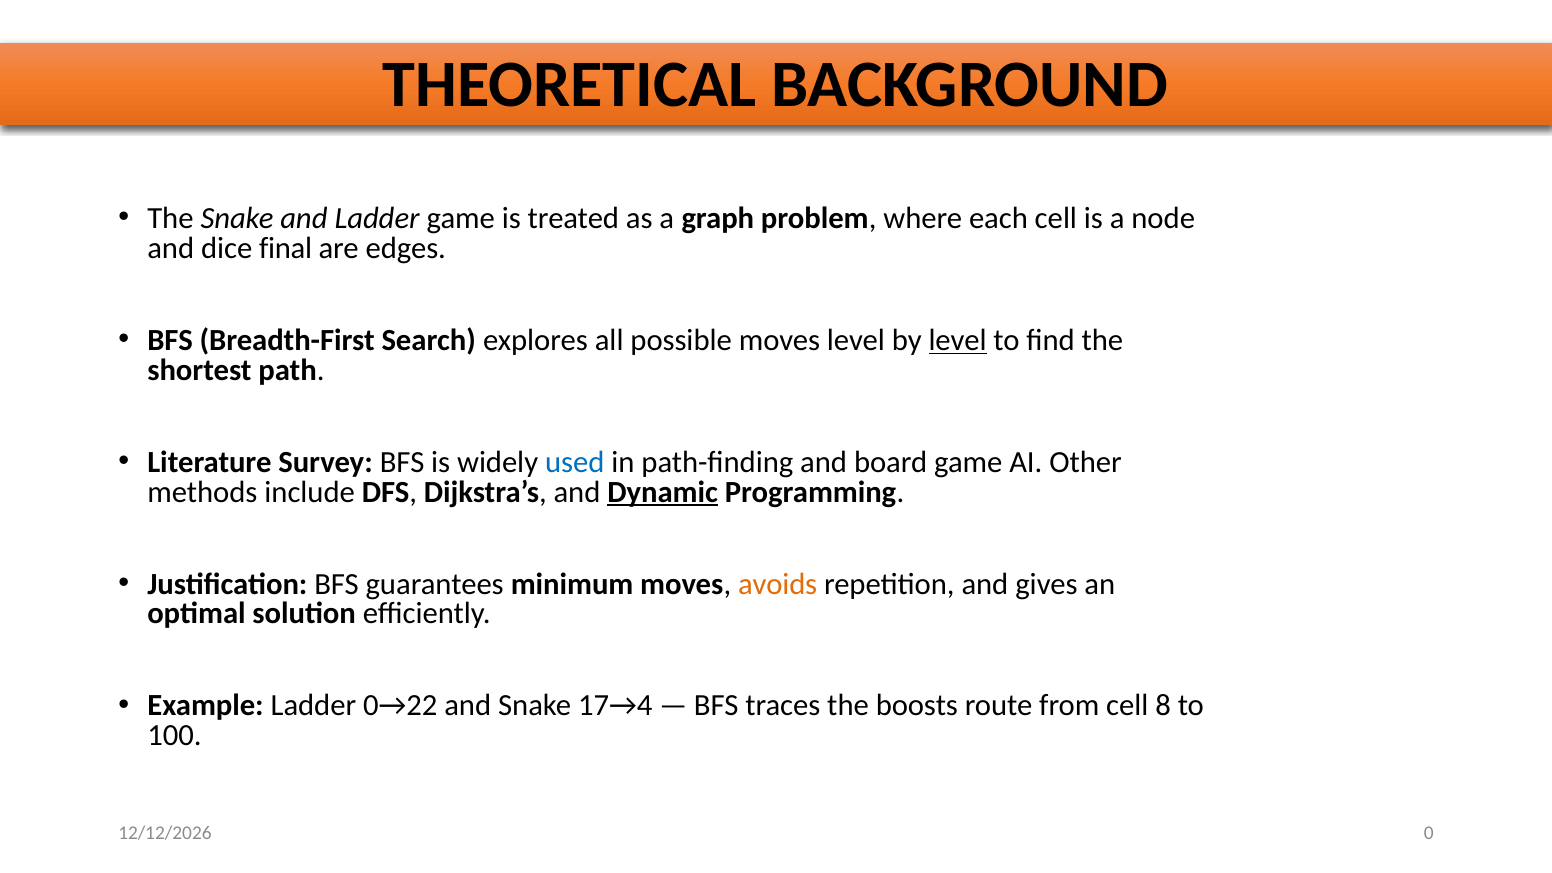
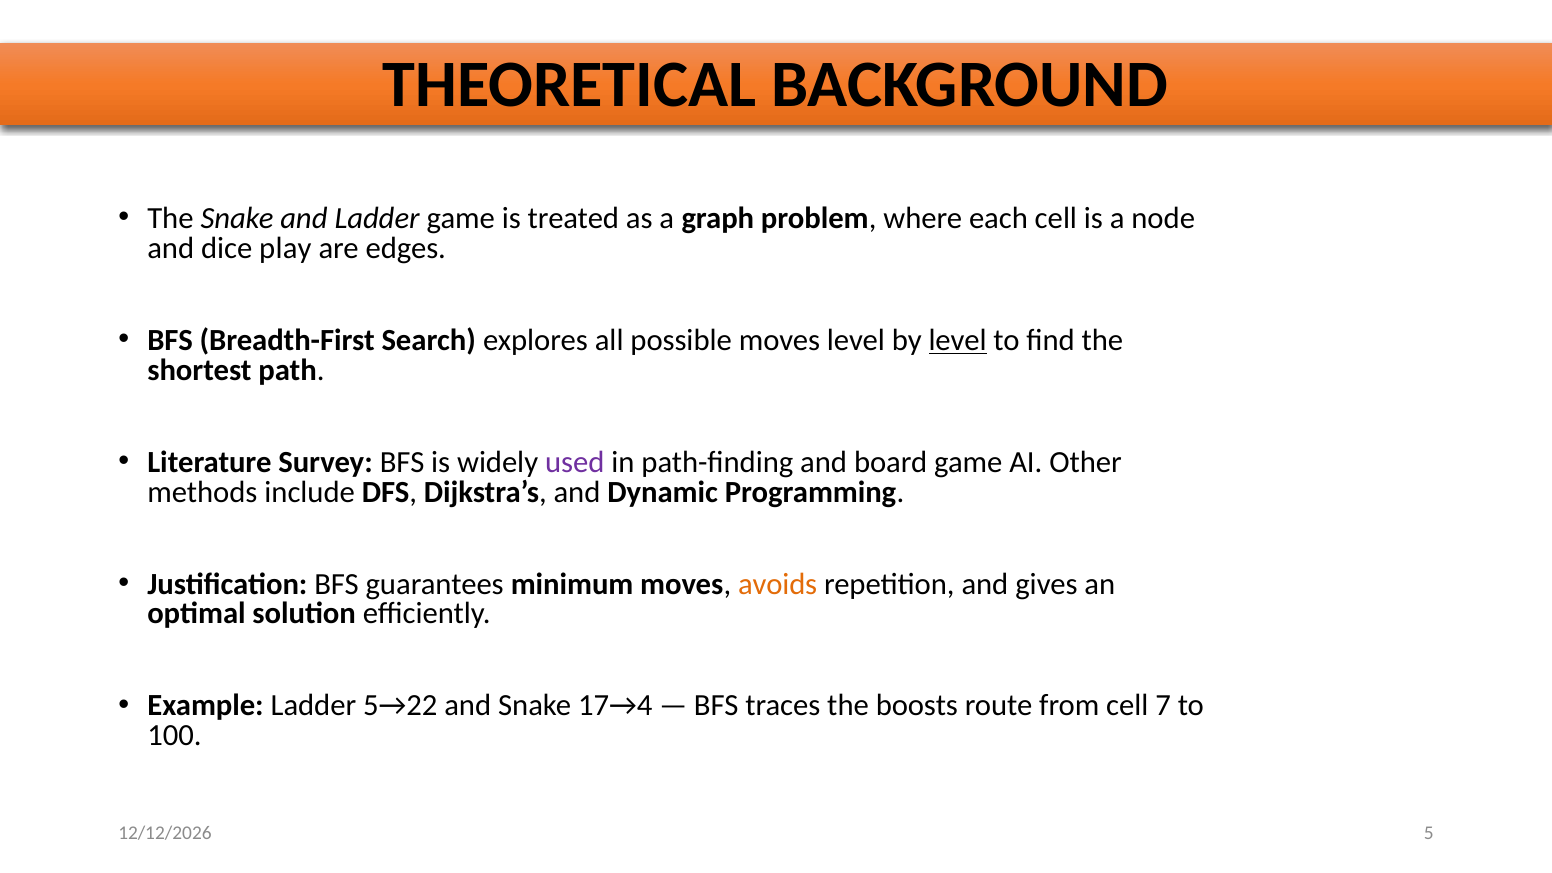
final: final -> play
used colour: blue -> purple
Dynamic underline: present -> none
0→22: 0→22 -> 5→22
8: 8 -> 7
0: 0 -> 5
